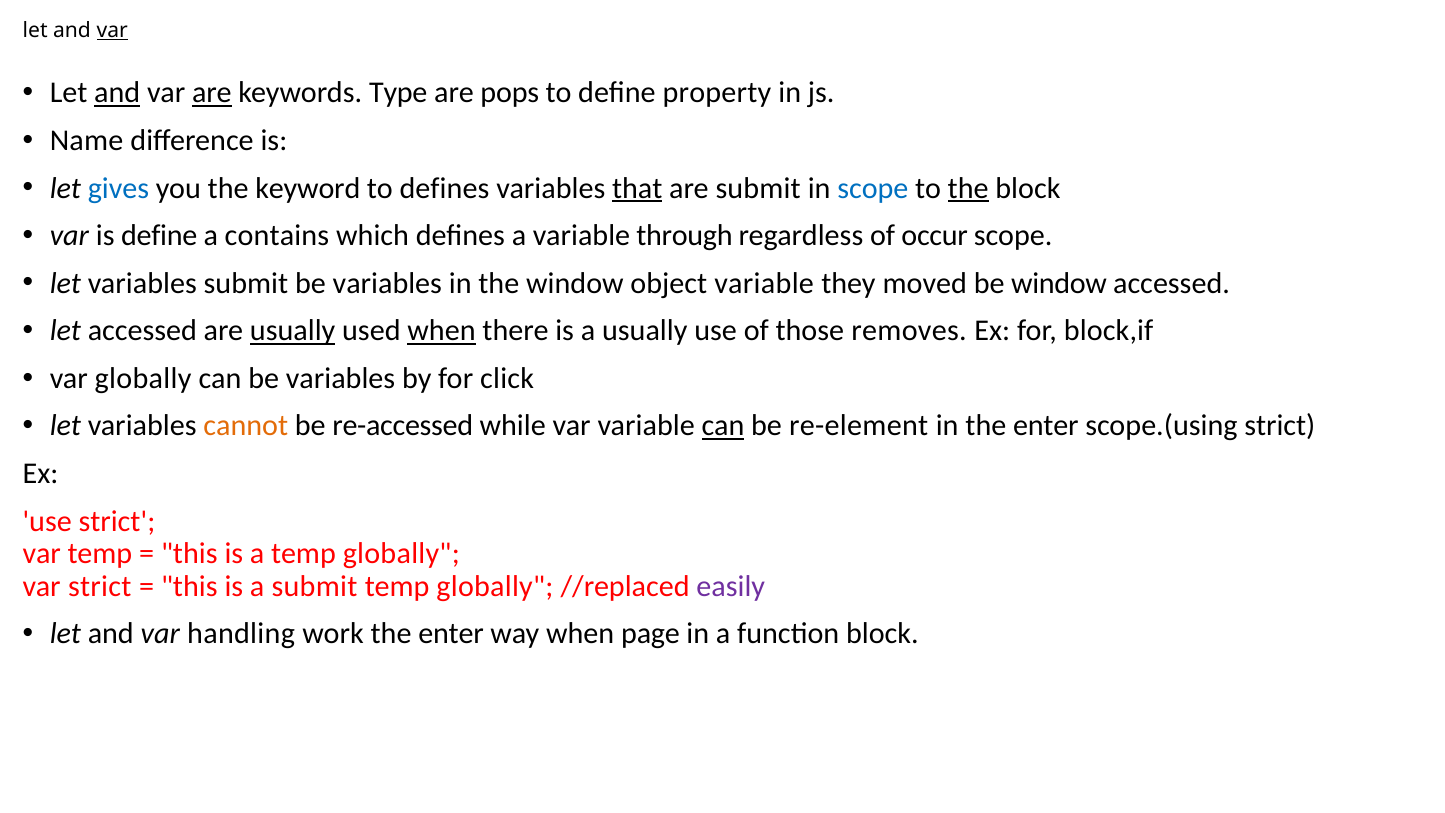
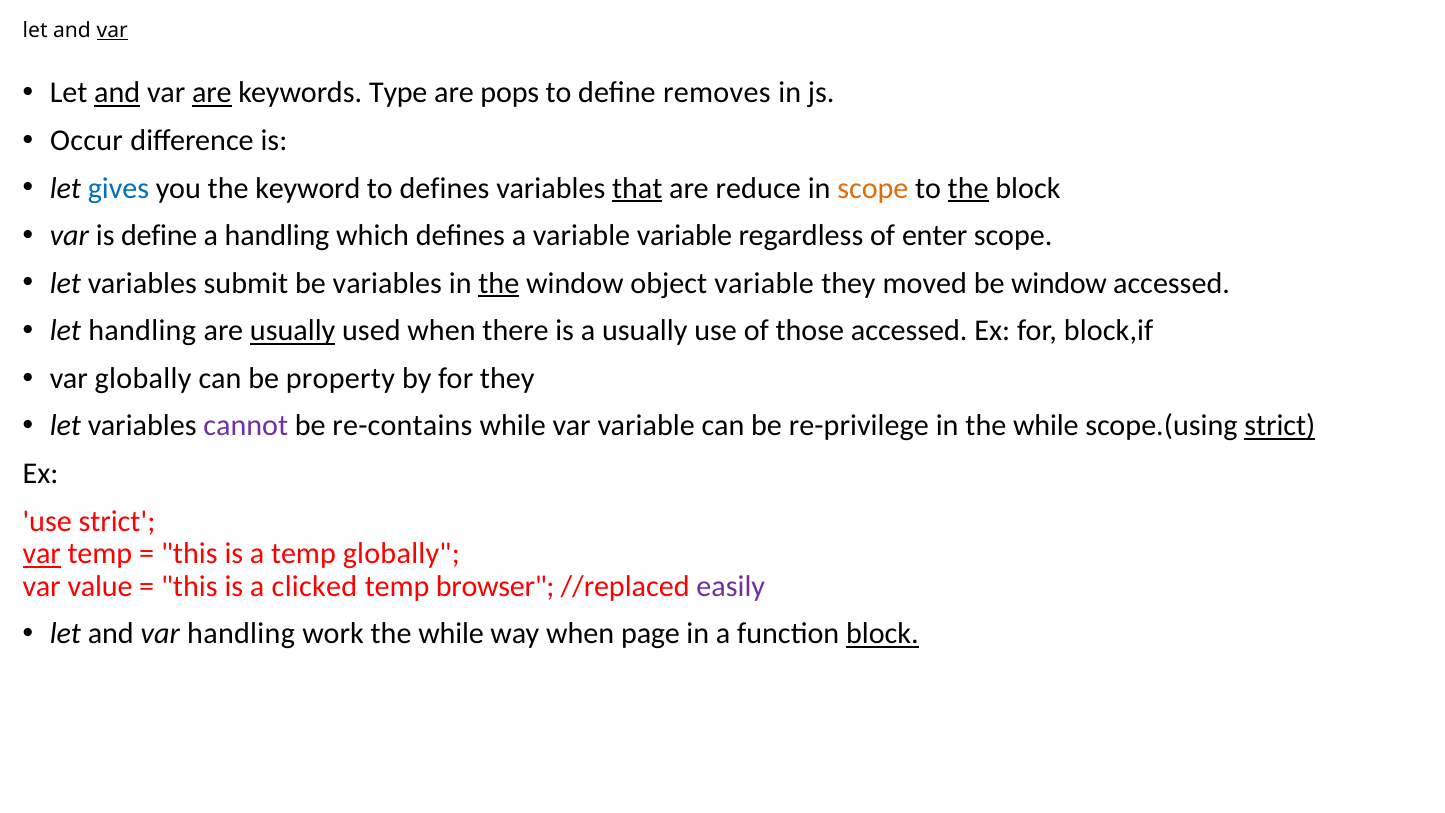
property: property -> removes
Name: Name -> Occur
are submit: submit -> reduce
scope at (873, 188) colour: blue -> orange
a contains: contains -> handling
variable through: through -> variable
occur: occur -> enter
the at (499, 283) underline: none -> present
let accessed: accessed -> handling
when at (441, 331) underline: present -> none
those removes: removes -> accessed
can be variables: variables -> property
for click: click -> they
cannot colour: orange -> purple
re-accessed: re-accessed -> re-contains
can at (723, 426) underline: present -> none
re-element: re-element -> re-privilege
in the enter: enter -> while
strict at (1280, 426) underline: none -> present
var at (42, 554) underline: none -> present
var strict: strict -> value
a submit: submit -> clicked
globally at (495, 586): globally -> browser
work the enter: enter -> while
block at (882, 634) underline: none -> present
